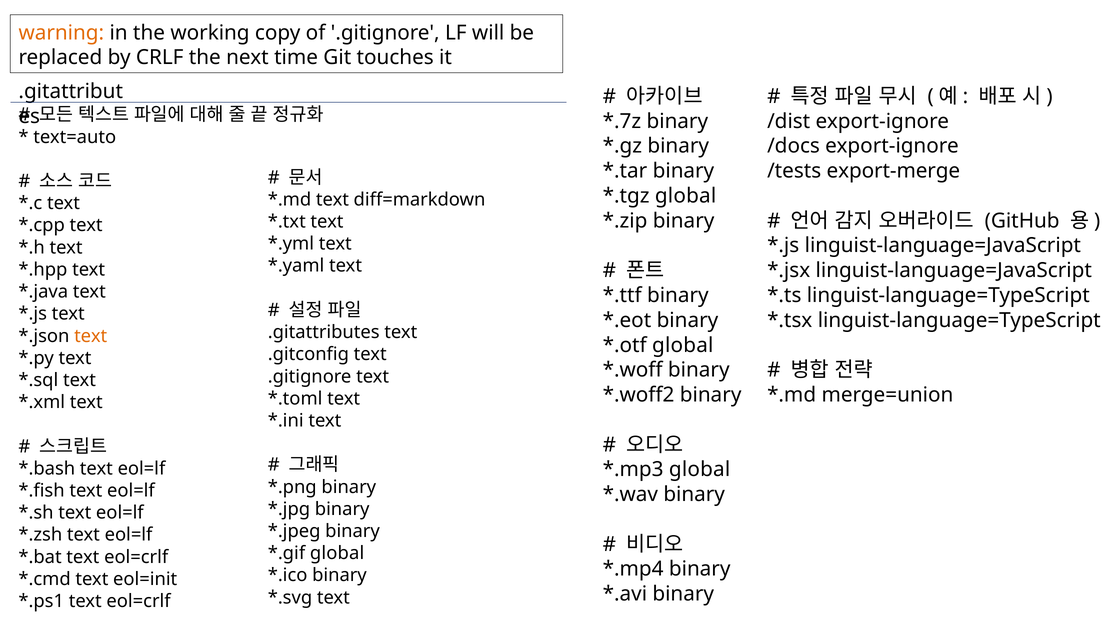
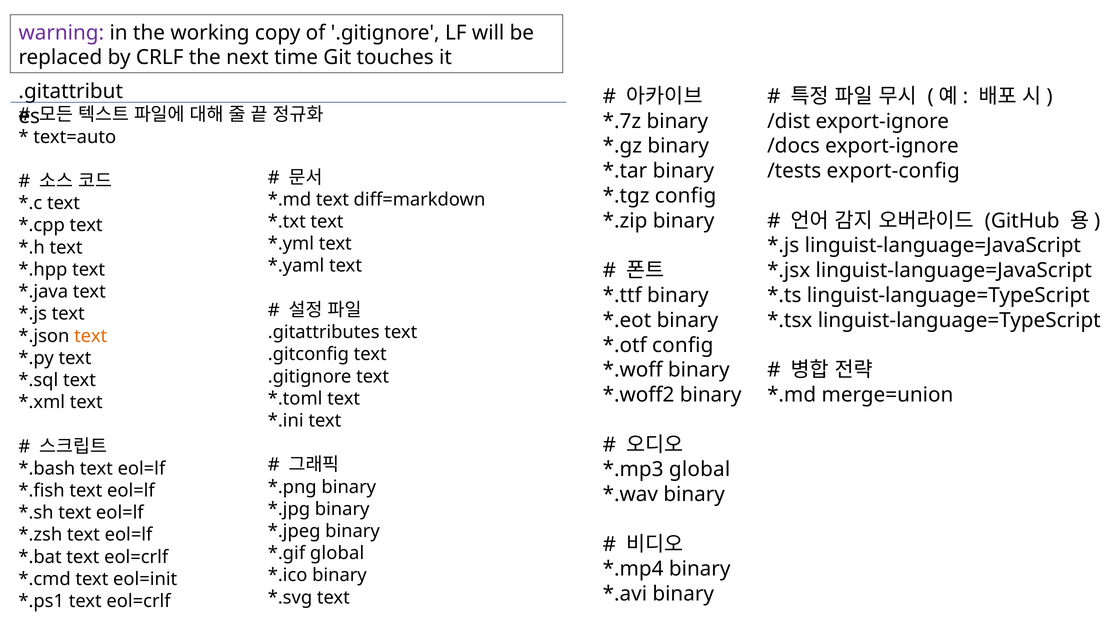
warning colour: orange -> purple
export-merge: export-merge -> export-config
global at (686, 196): global -> config
global at (683, 345): global -> config
